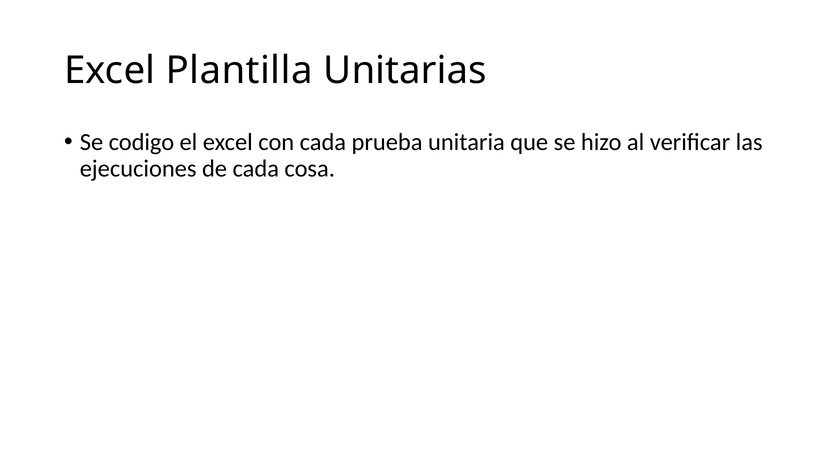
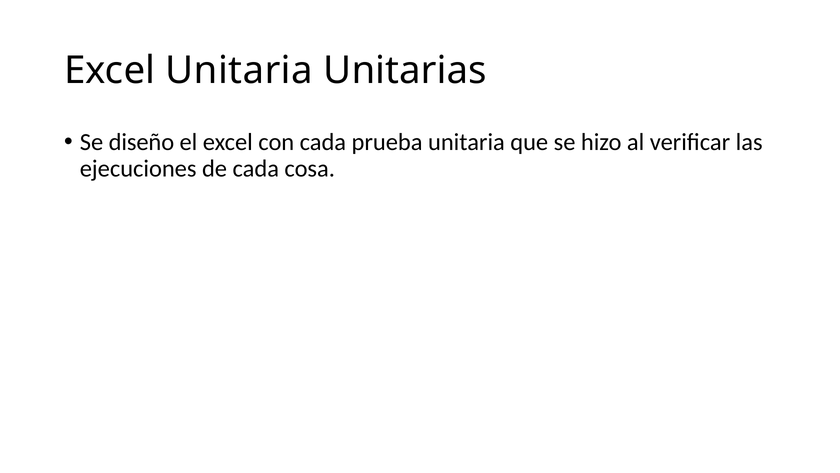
Excel Plantilla: Plantilla -> Unitaria
codigo: codigo -> diseño
